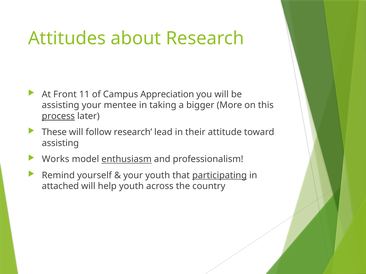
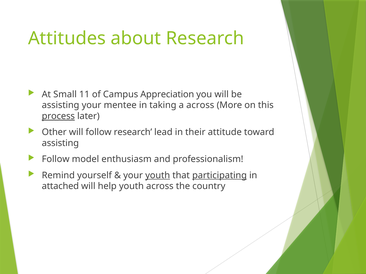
Front: Front -> Small
a bigger: bigger -> across
These: These -> Other
Works at (56, 160): Works -> Follow
enthusiasm underline: present -> none
youth at (158, 176) underline: none -> present
